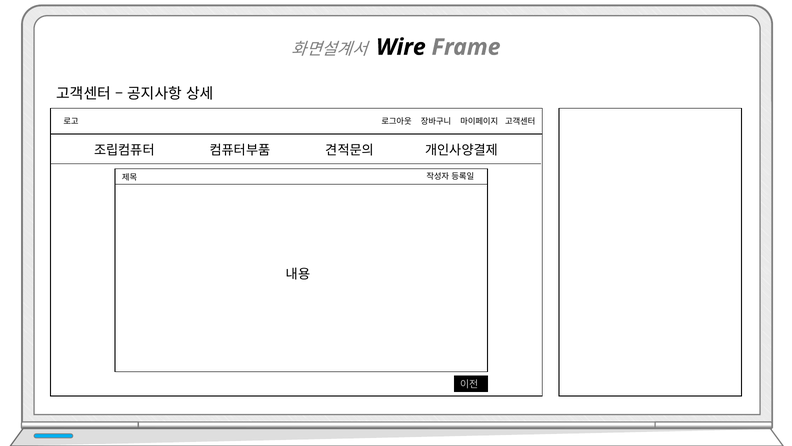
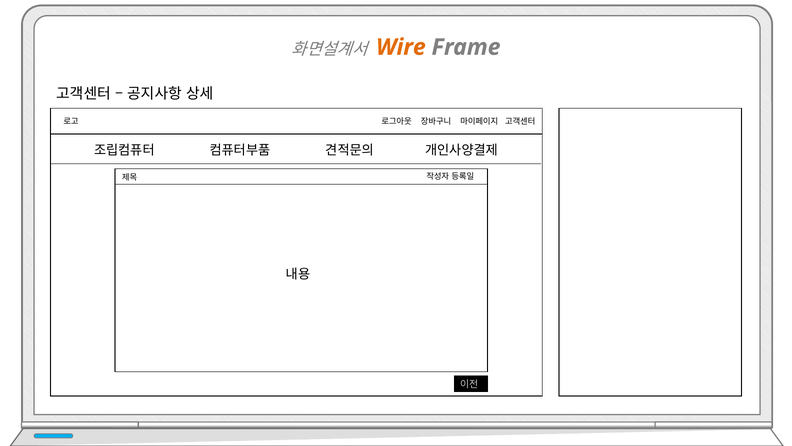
Wire colour: black -> orange
